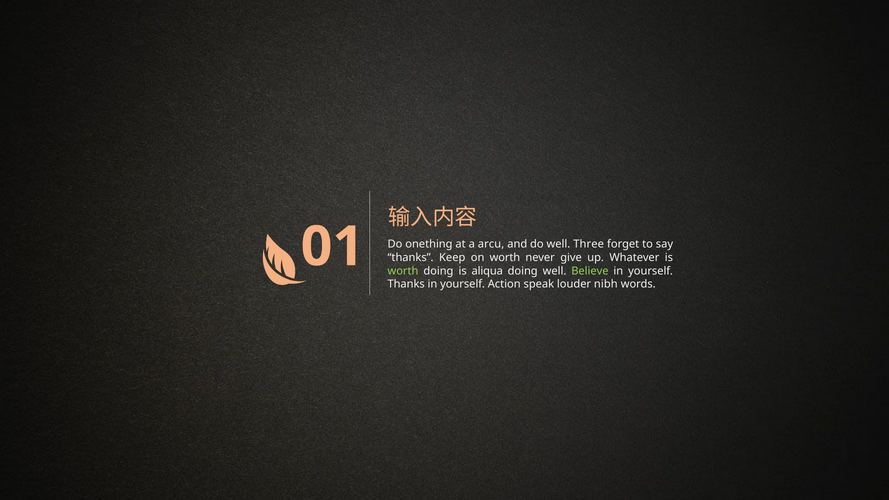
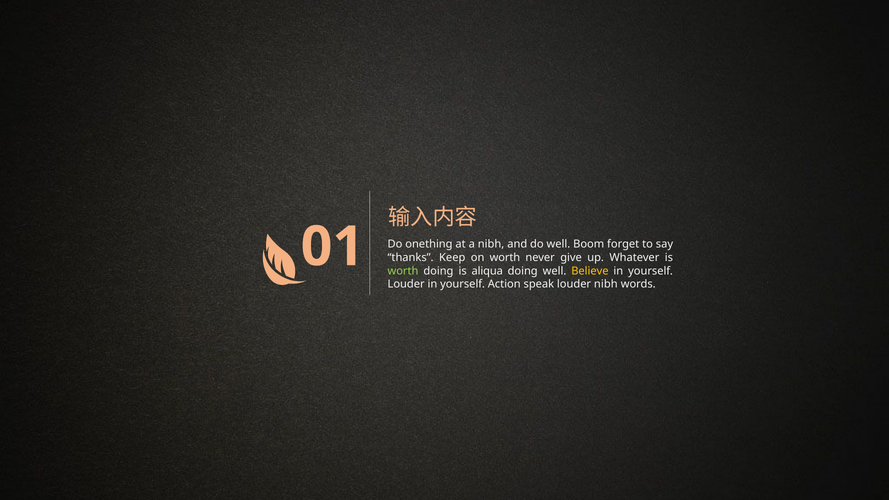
a arcu: arcu -> nibh
Three: Three -> Boom
Believe colour: light green -> yellow
Thanks at (406, 284): Thanks -> Louder
